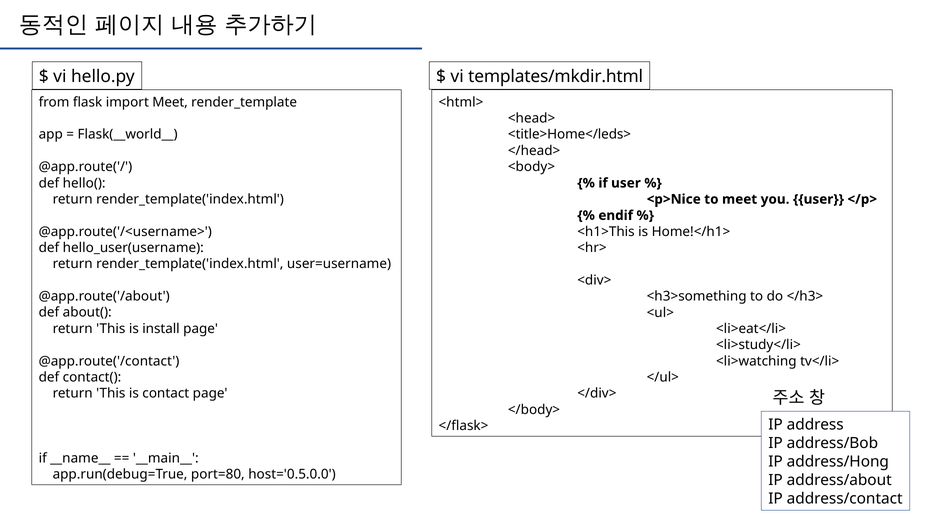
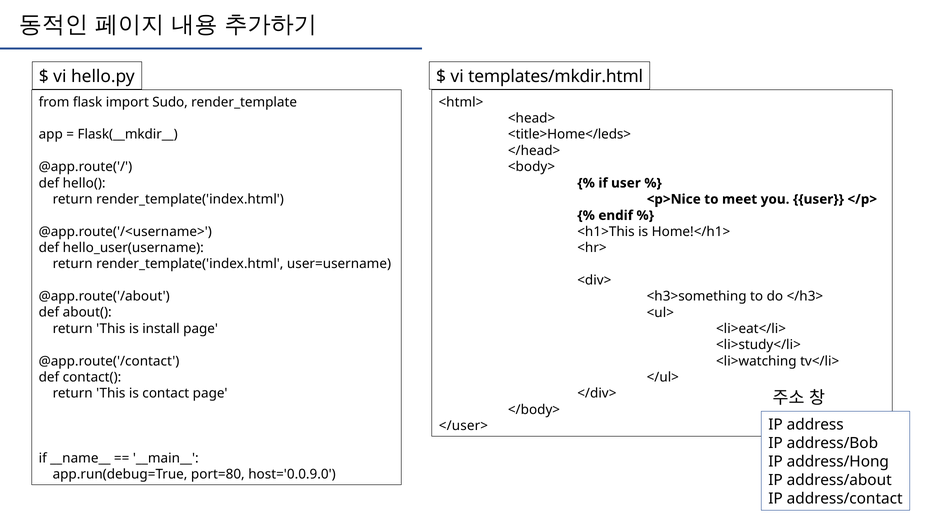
import Meet: Meet -> Sudo
Flask(__world__: Flask(__world__ -> Flask(__mkdir__
</flask>: </flask> -> </user>
host='0.5.0.0: host='0.5.0.0 -> host='0.0.9.0
